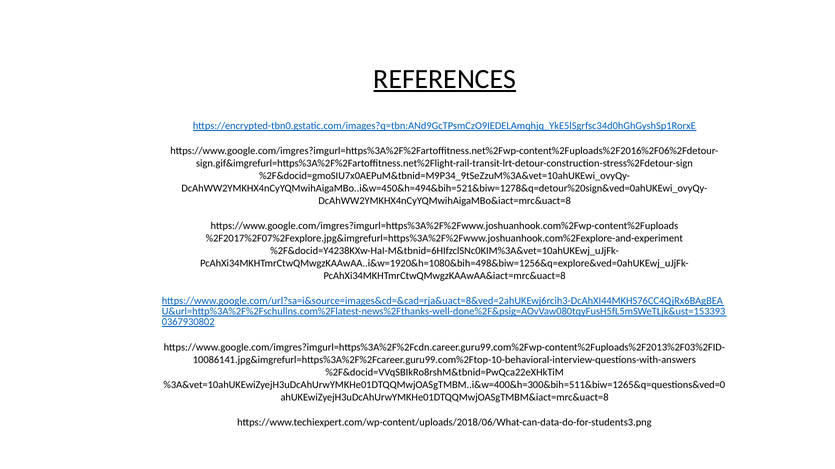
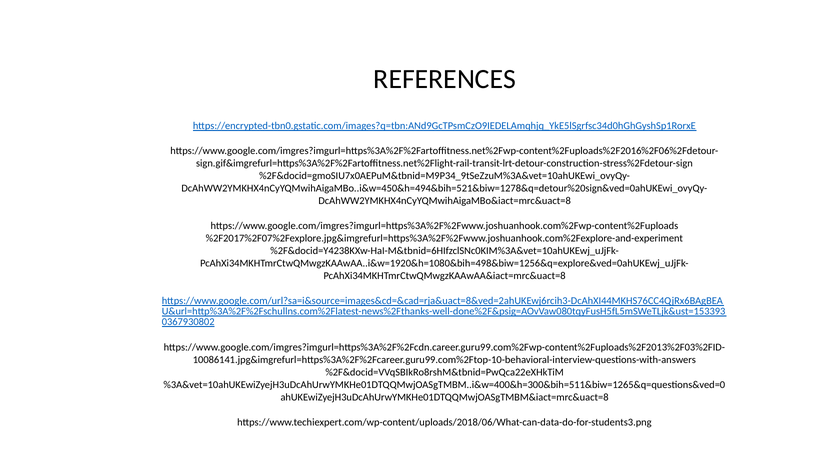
REFERENCES underline: present -> none
